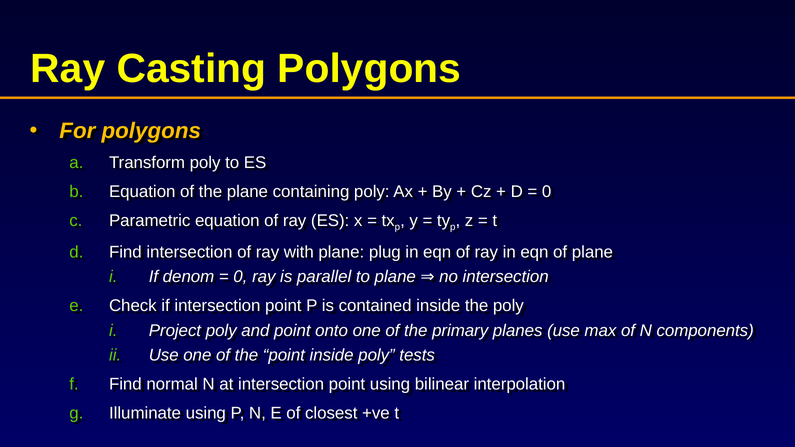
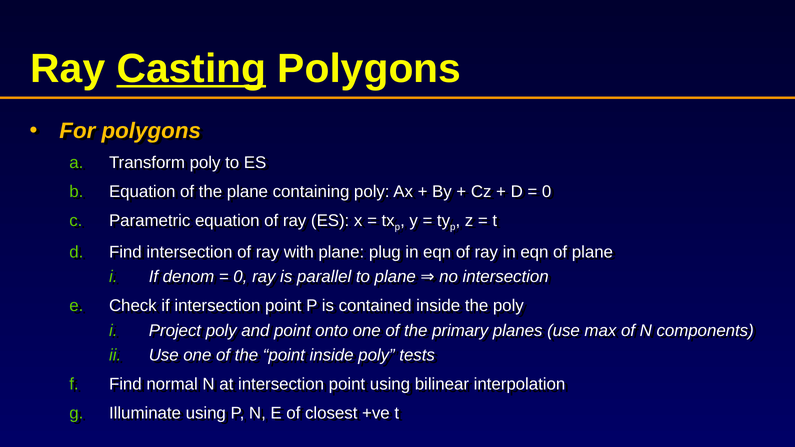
Casting underline: none -> present
